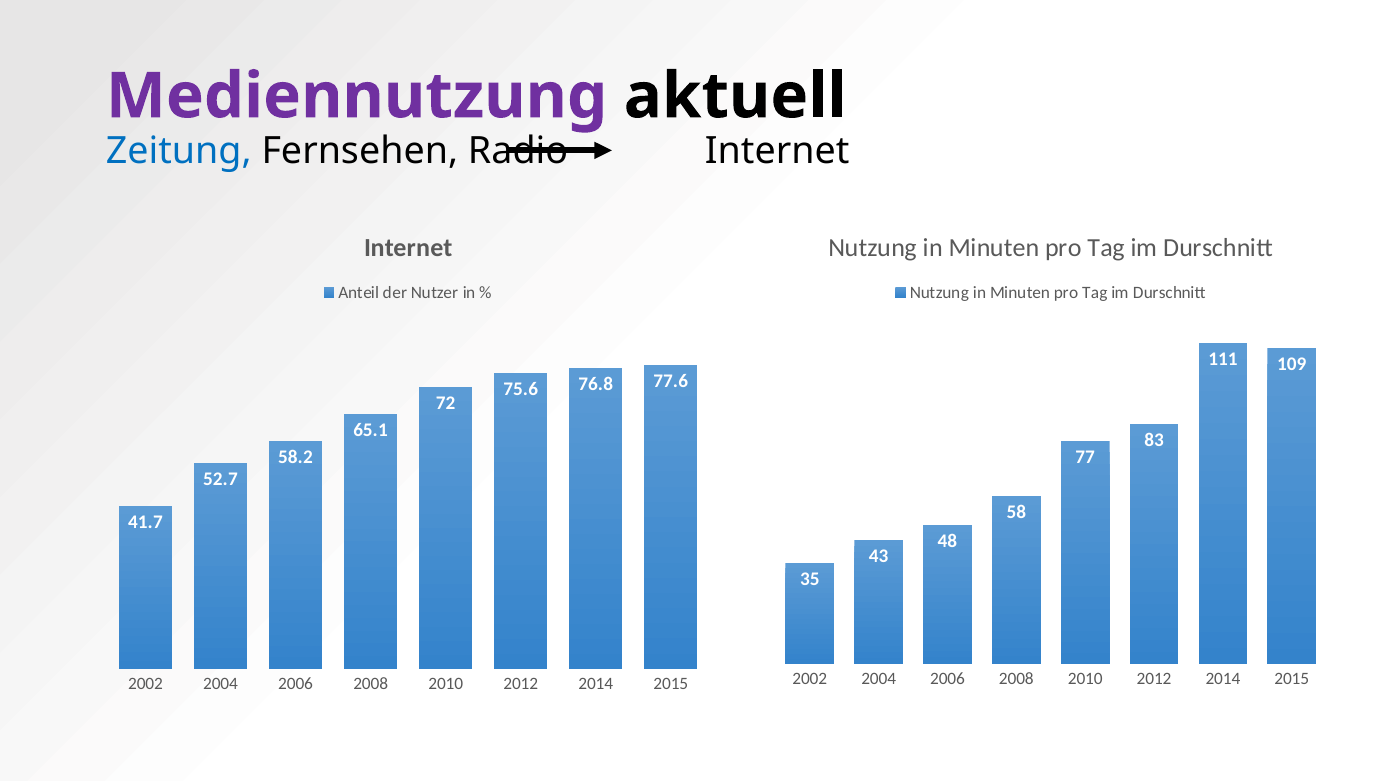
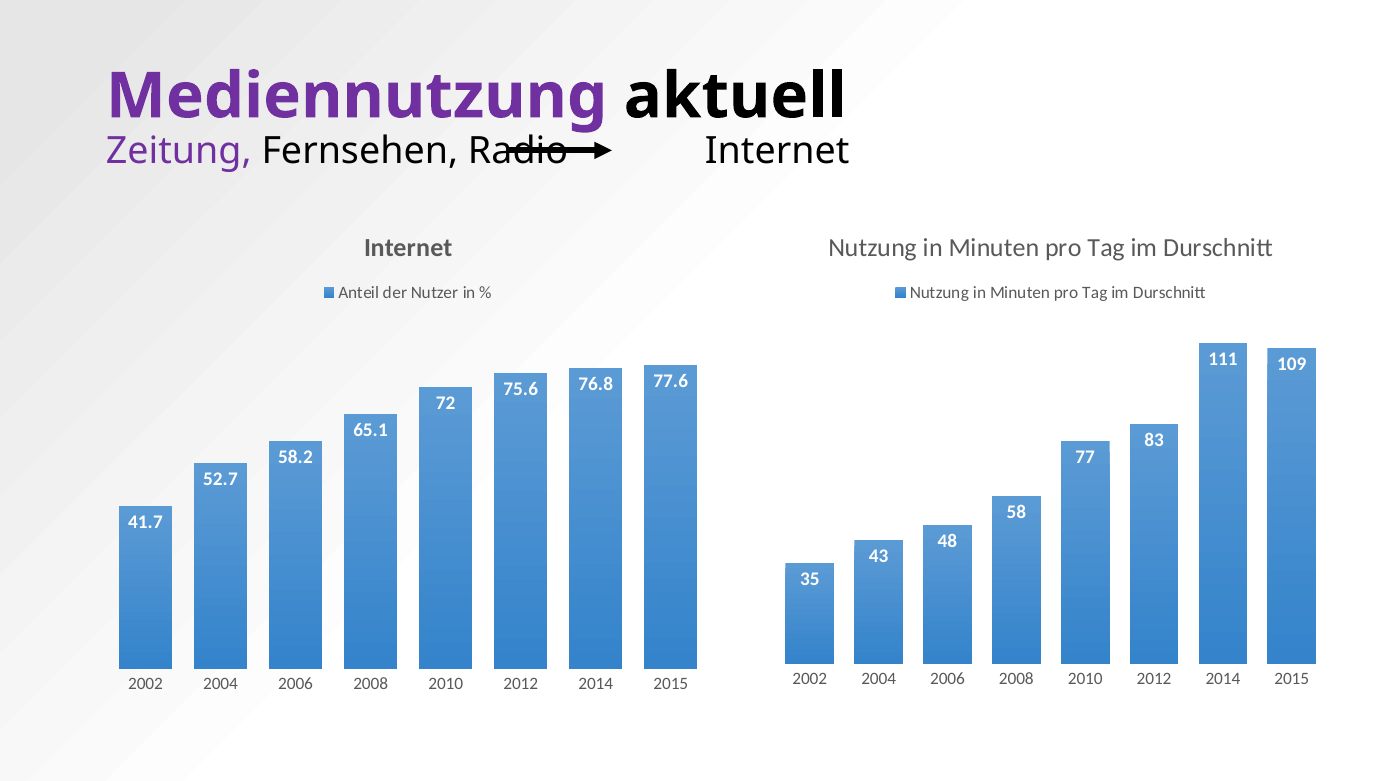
Zeitung colour: blue -> purple
